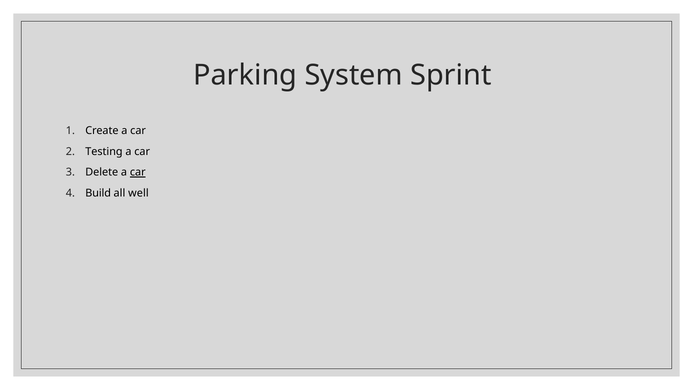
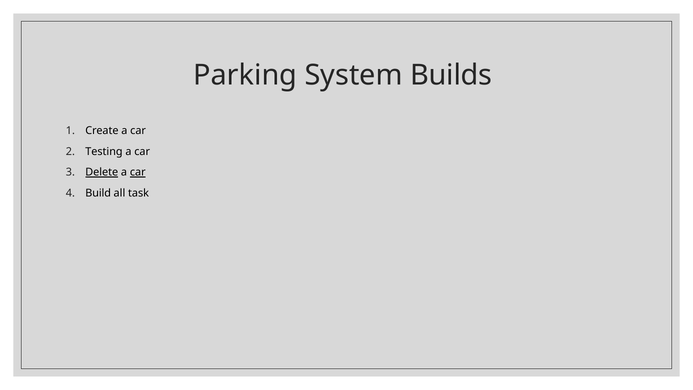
Sprint: Sprint -> Builds
Delete underline: none -> present
well: well -> task
